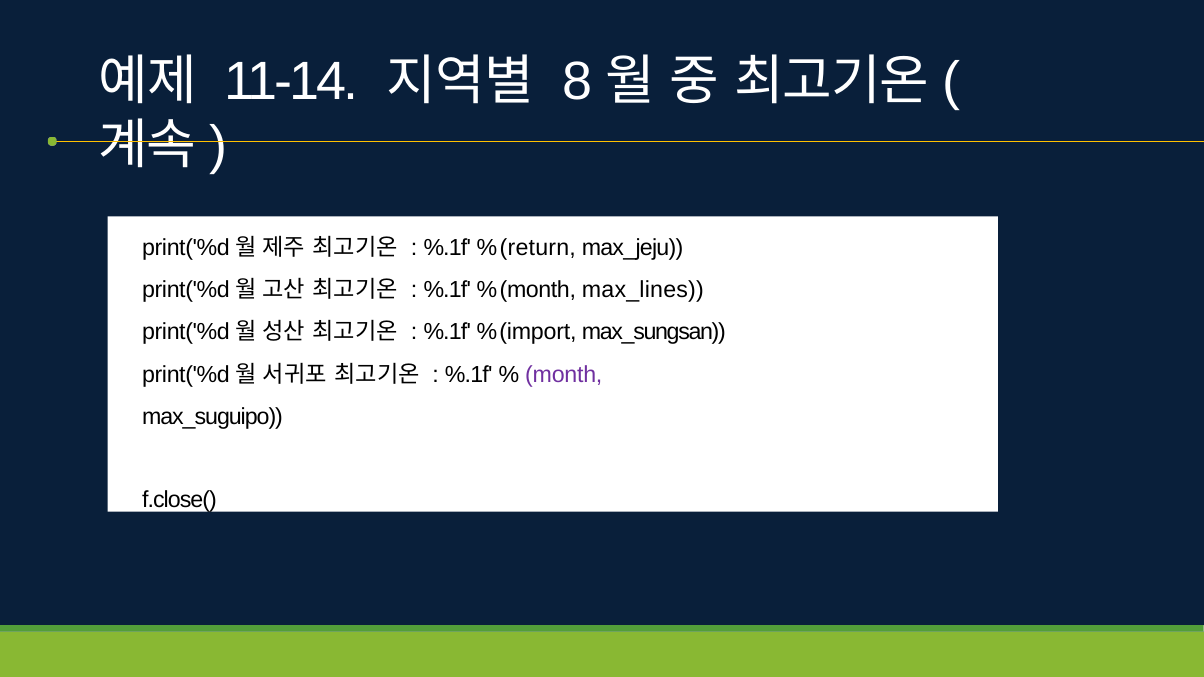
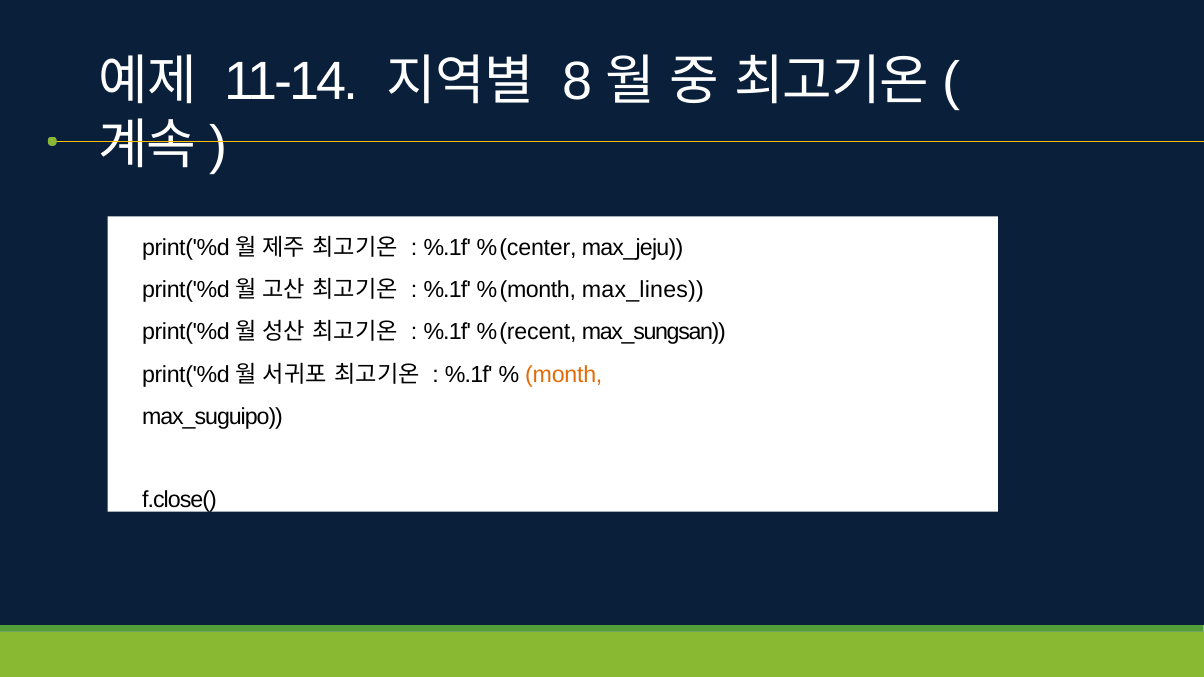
return: return -> center
import: import -> recent
month at (564, 375) colour: purple -> orange
